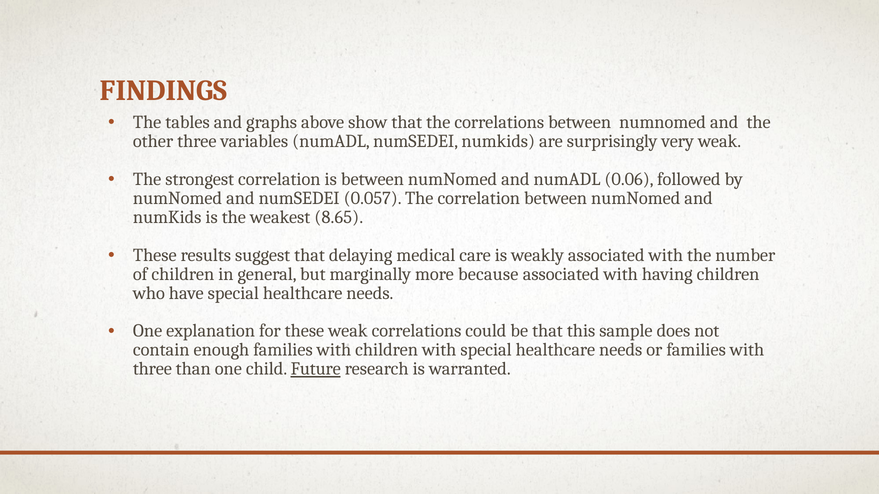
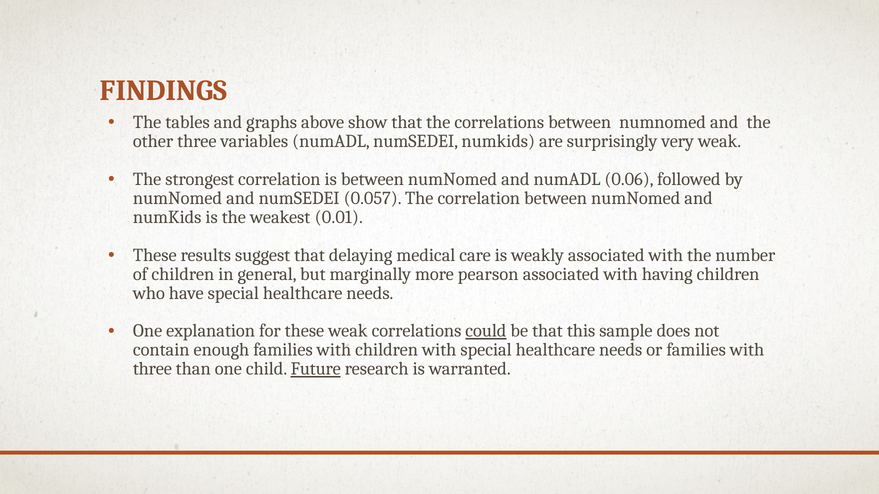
8.65: 8.65 -> 0.01
because: because -> pearson
could underline: none -> present
